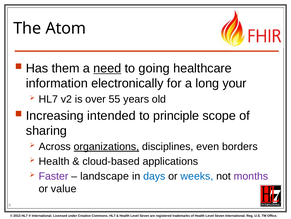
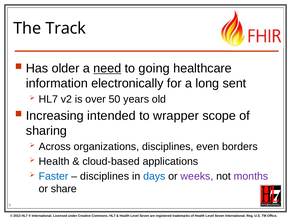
Atom: Atom -> Track
them: them -> older
your: your -> sent
55: 55 -> 50
principle: principle -> wrapper
organizations underline: present -> none
Faster colour: purple -> blue
landscape at (105, 176): landscape -> disciplines
weeks colour: blue -> purple
value: value -> share
